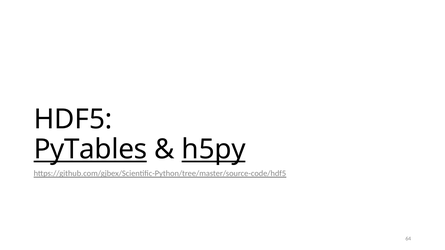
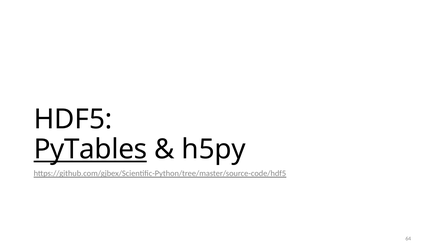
h5py underline: present -> none
